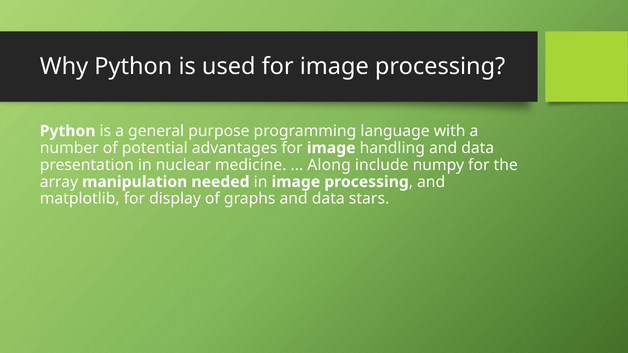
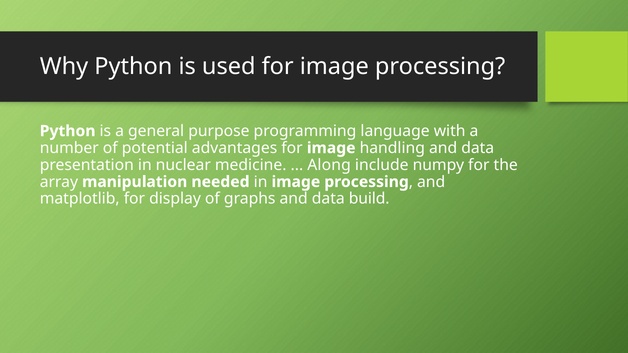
stars: stars -> build
